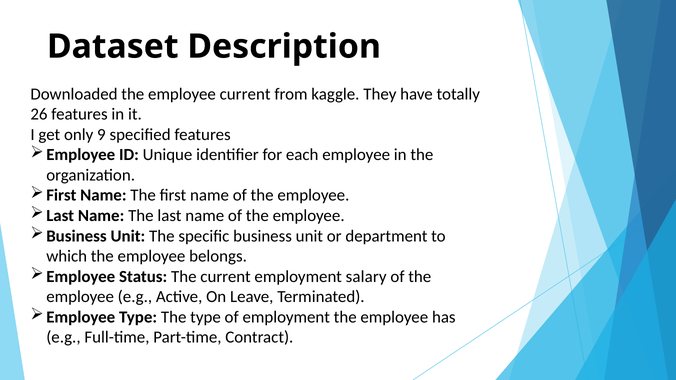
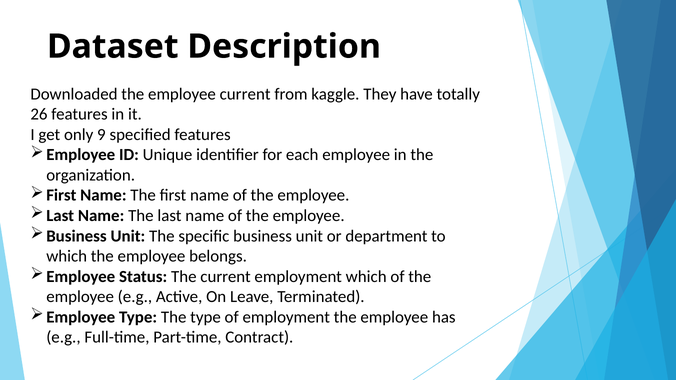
employment salary: salary -> which
